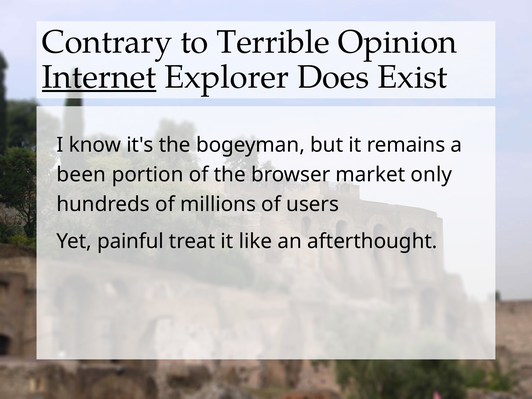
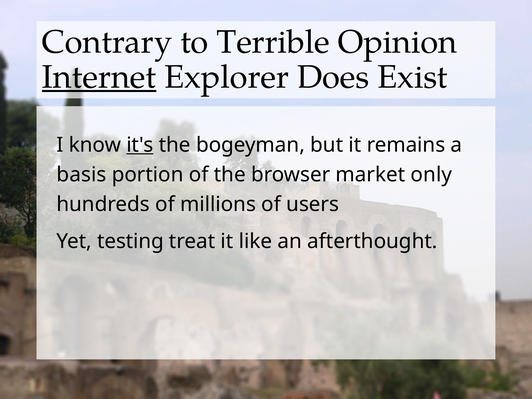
it's underline: none -> present
been: been -> basis
painful: painful -> testing
